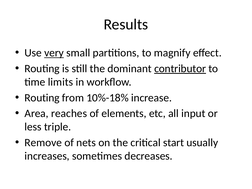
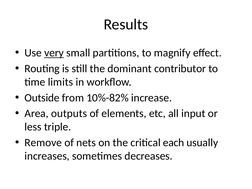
contributor underline: present -> none
Routing at (42, 98): Routing -> Outside
10%-18%: 10%-18% -> 10%-82%
reaches: reaches -> outputs
start: start -> each
